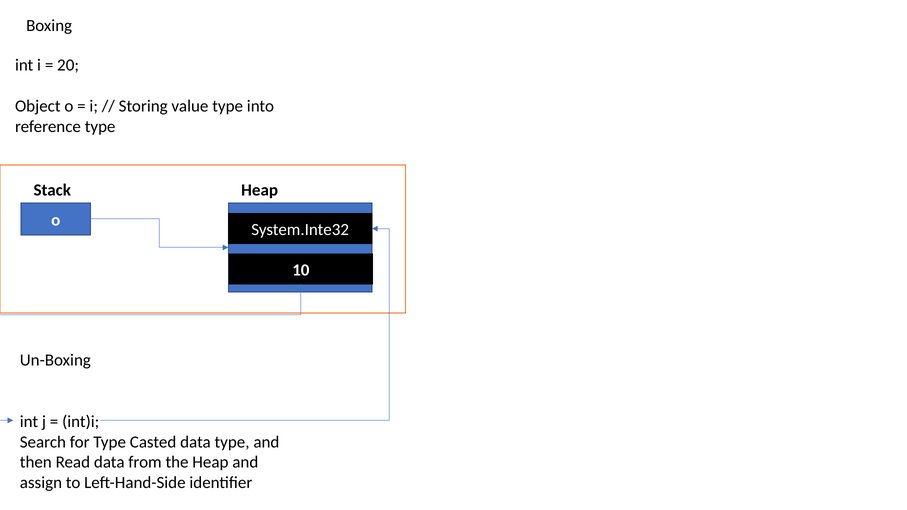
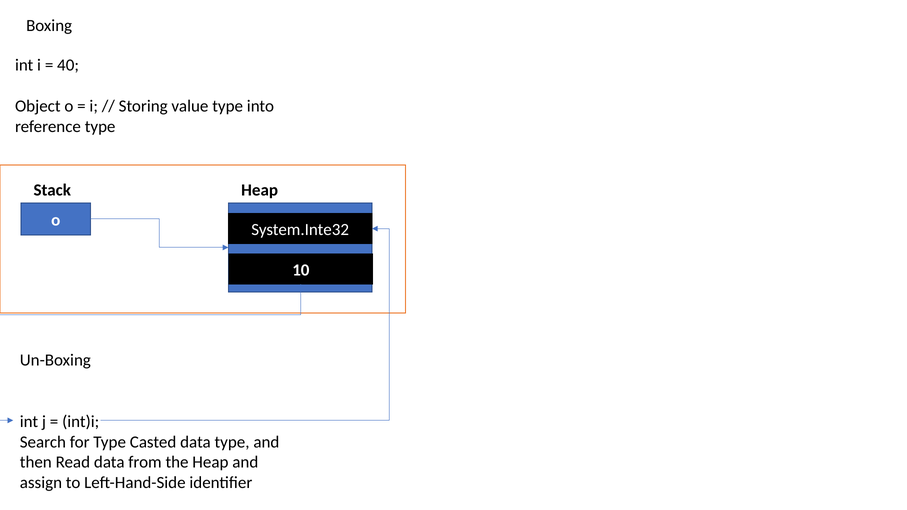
20: 20 -> 40
